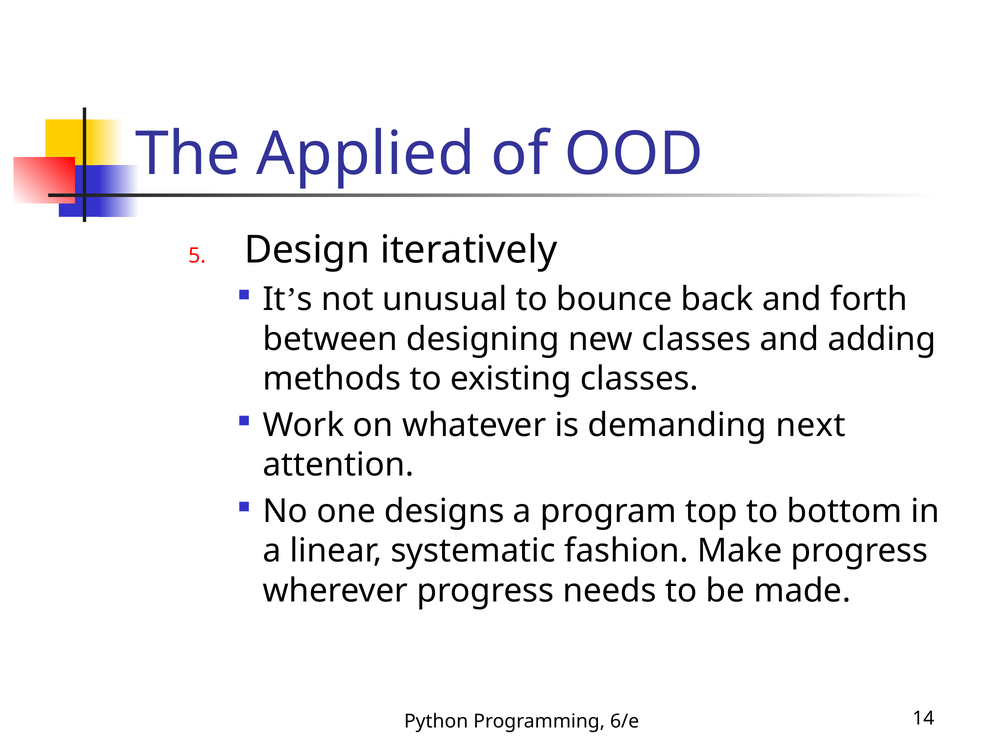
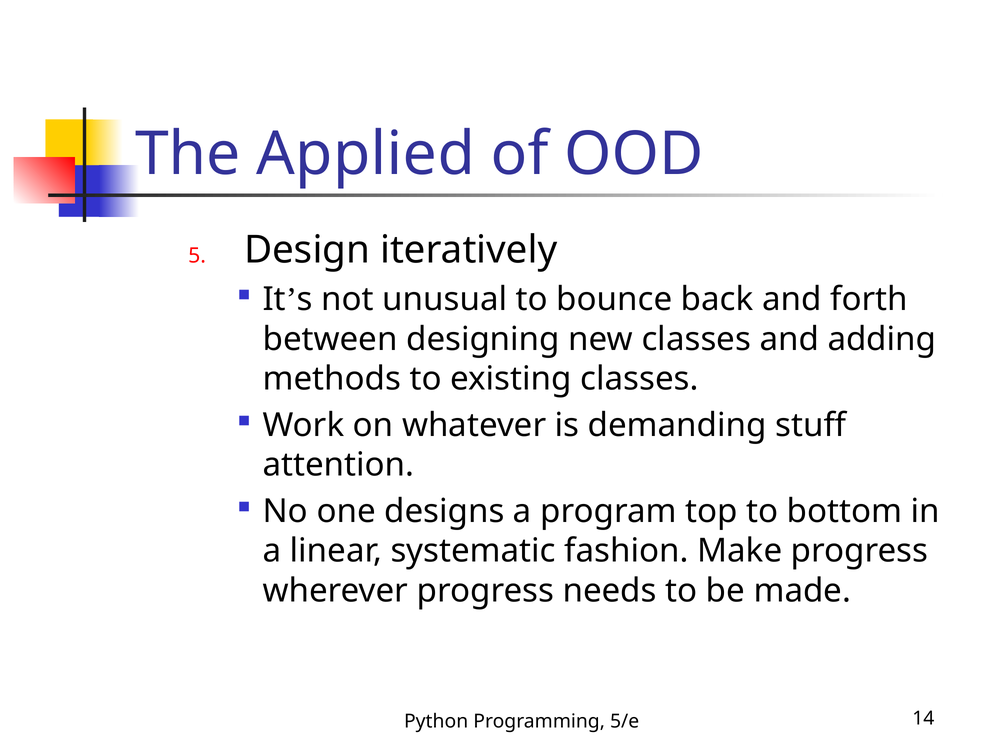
next: next -> stuff
6/e: 6/e -> 5/e
